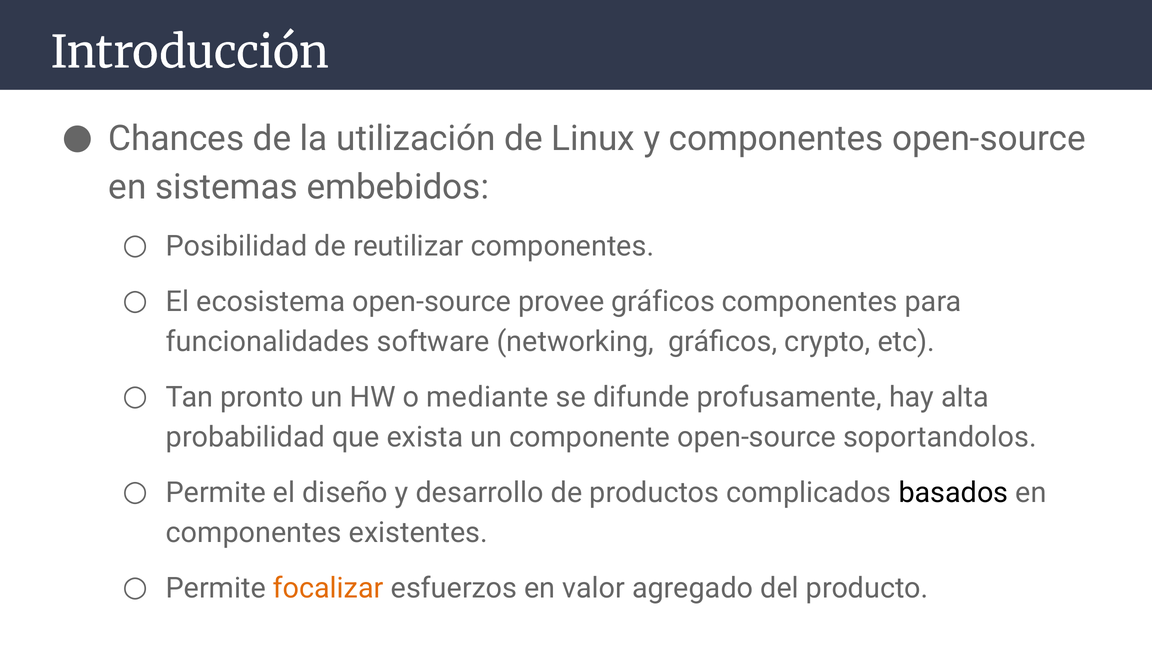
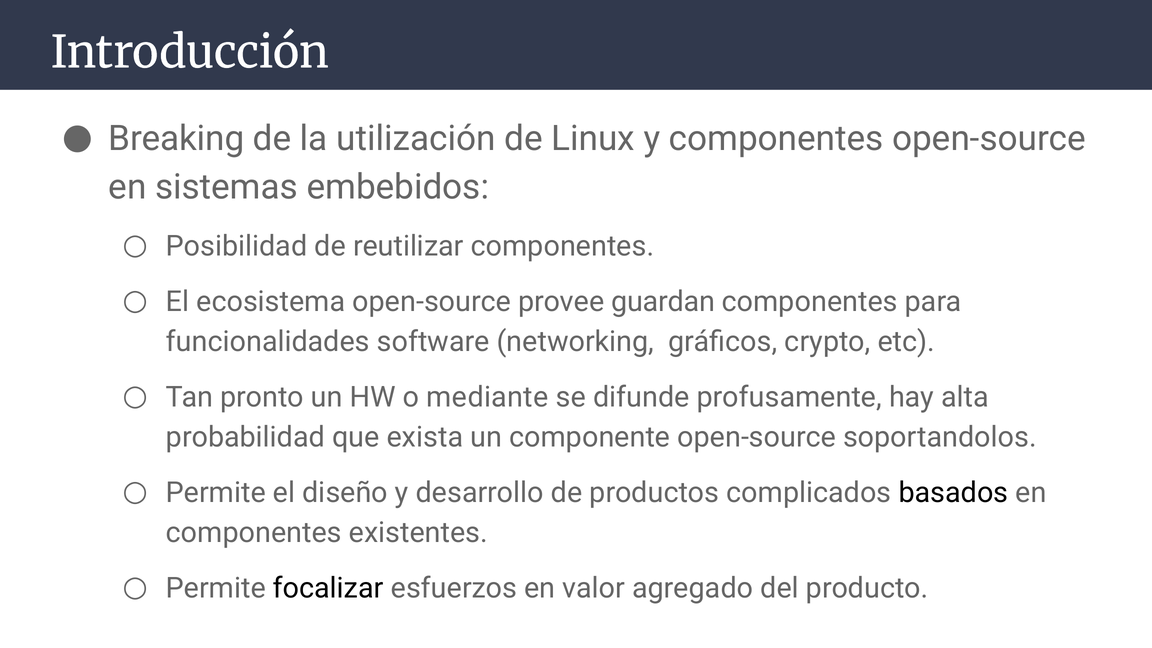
Chances: Chances -> Breaking
provee gráficos: gráficos -> guardan
focalizar colour: orange -> black
